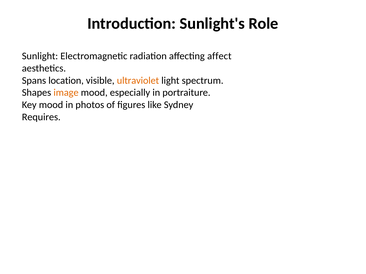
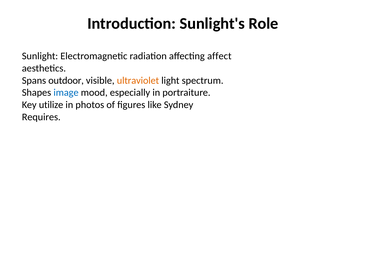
location: location -> outdoor
image colour: orange -> blue
Key mood: mood -> utilize
